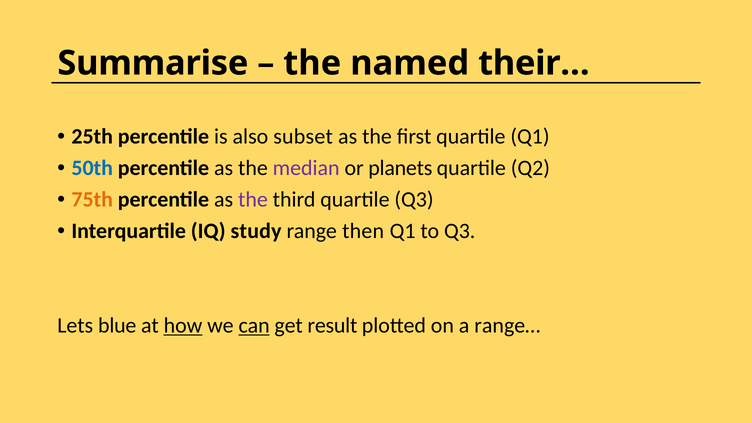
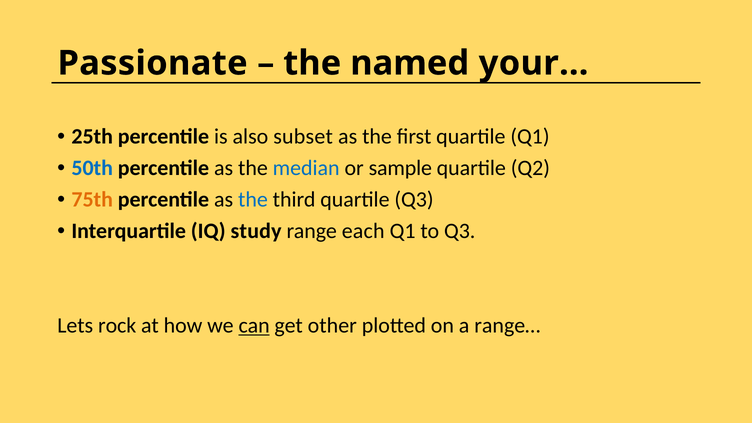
Summarise: Summarise -> Passionate
their…: their… -> your…
median colour: purple -> blue
planets: planets -> sample
the at (253, 200) colour: purple -> blue
then: then -> each
blue: blue -> rock
how underline: present -> none
result: result -> other
